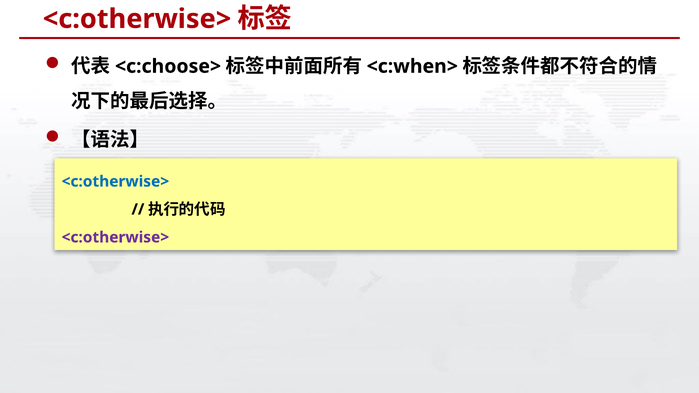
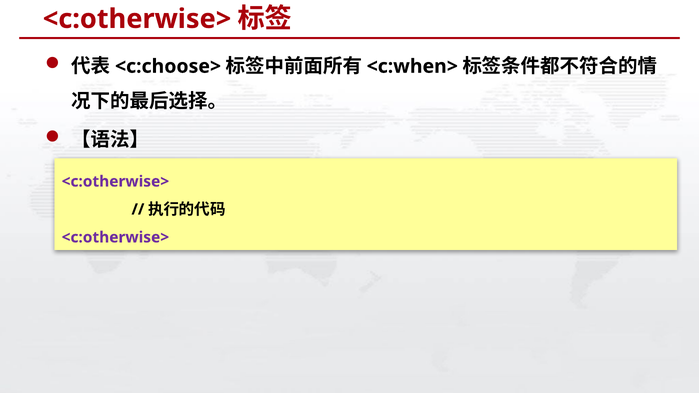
<c:otherwise> at (115, 182) colour: blue -> purple
